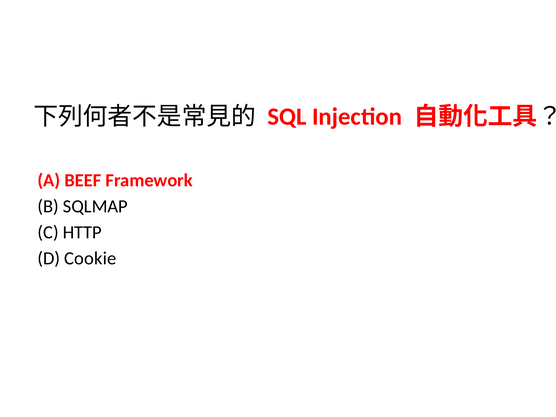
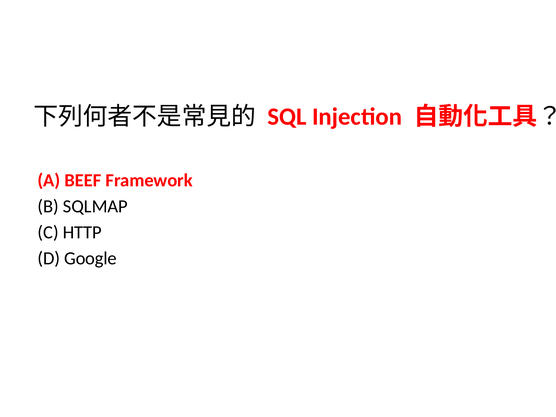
Cookie: Cookie -> Google
